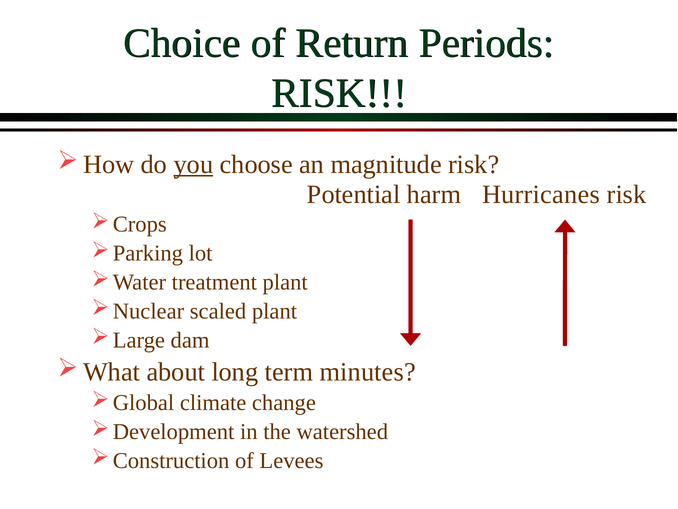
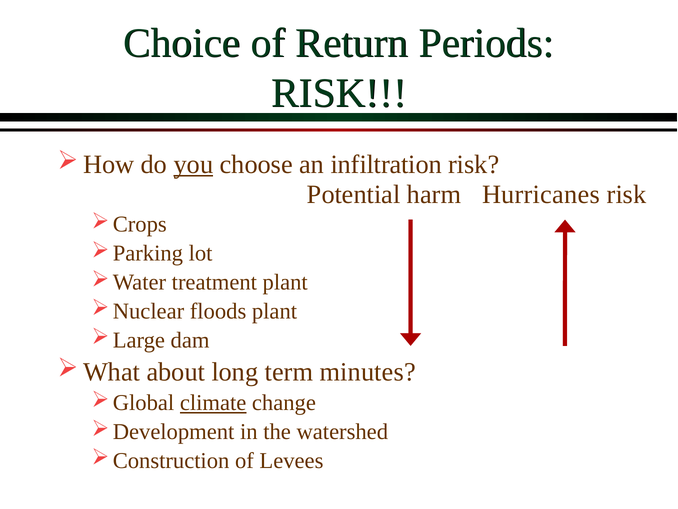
magnitude: magnitude -> infiltration
scaled: scaled -> floods
climate underline: none -> present
